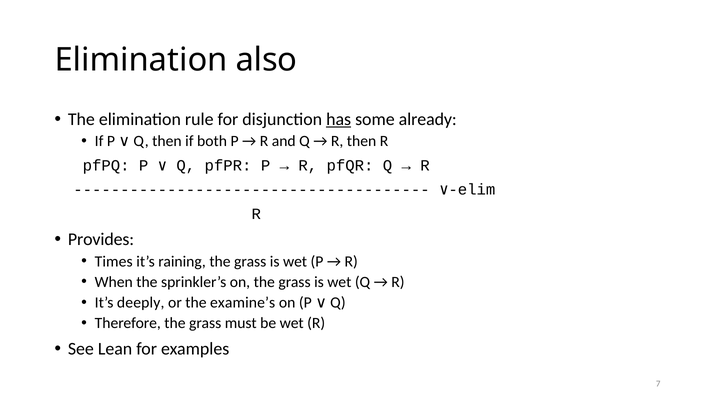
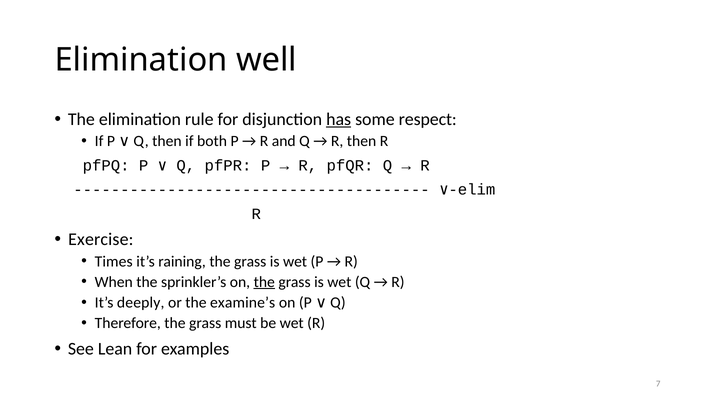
also: also -> well
already: already -> respect
Provides: Provides -> Exercise
the at (264, 282) underline: none -> present
